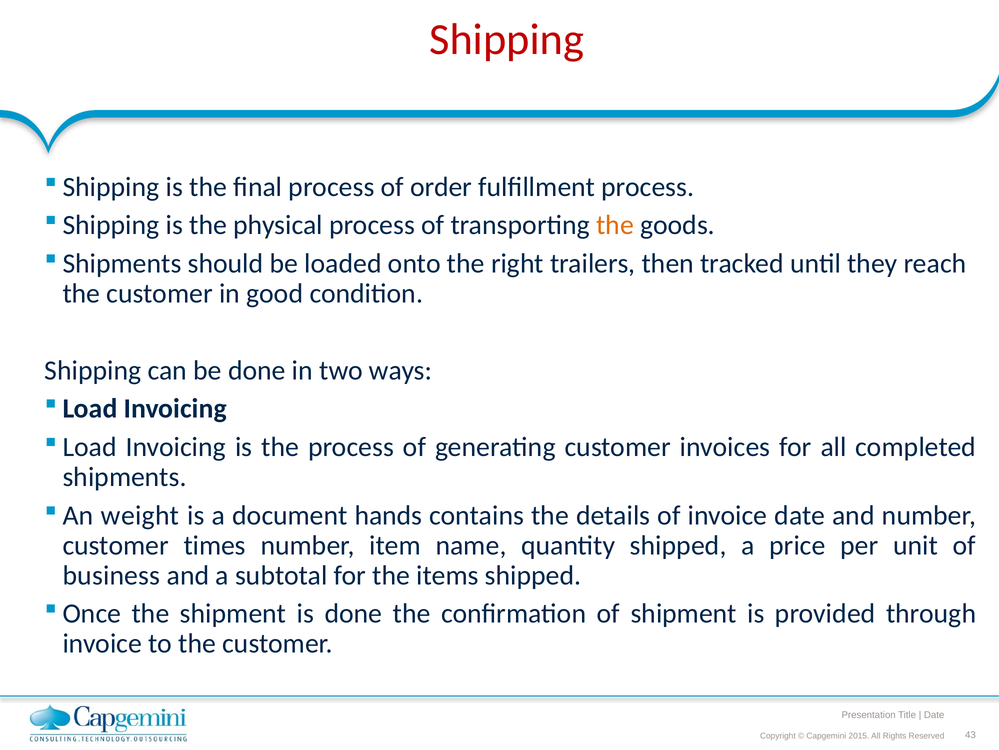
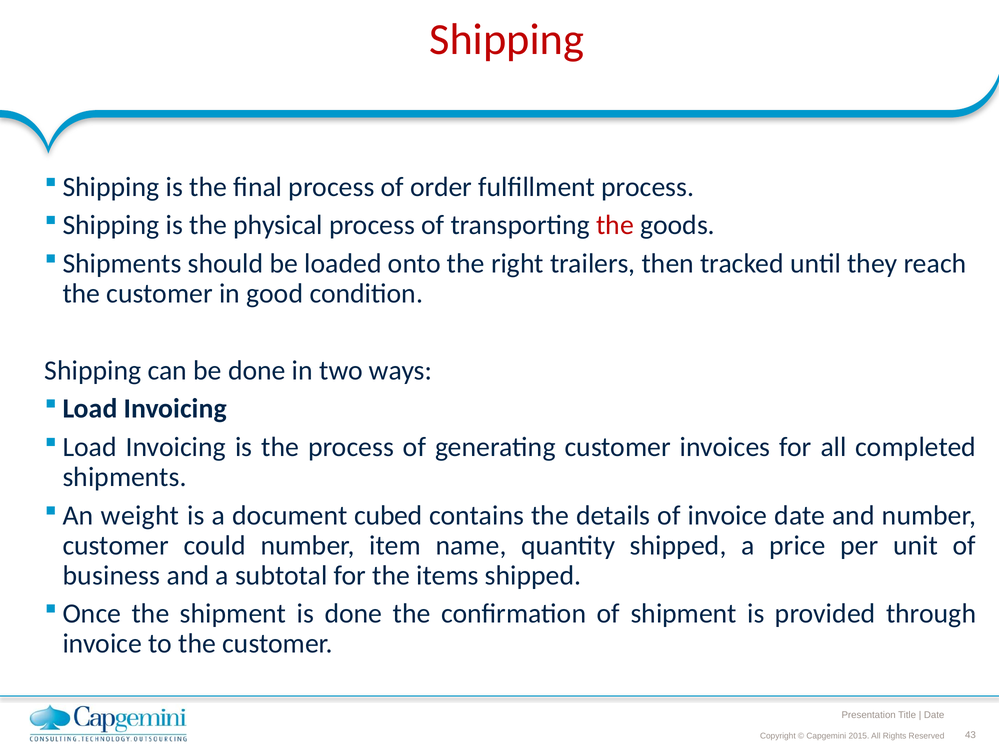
the at (615, 225) colour: orange -> red
hands: hands -> cubed
times: times -> could
